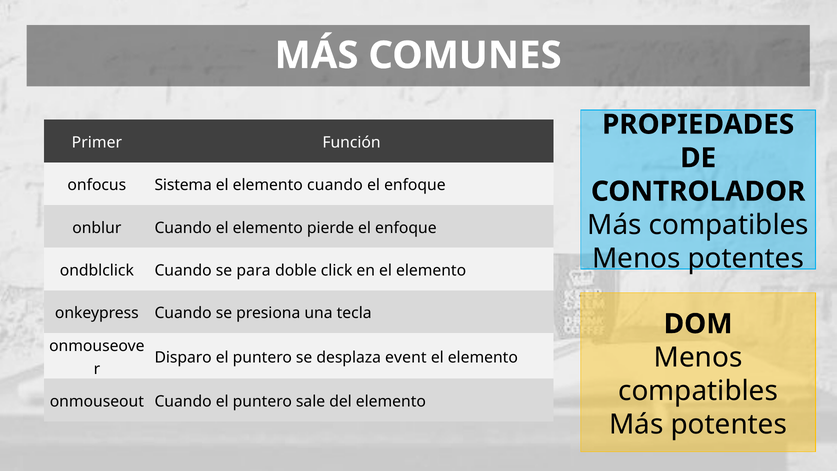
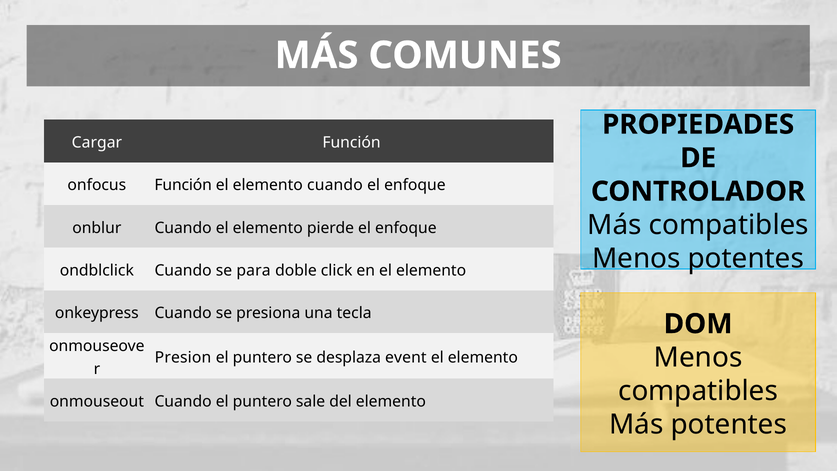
Primer: Primer -> Cargar
onfocus Sistema: Sistema -> Función
Disparo: Disparo -> Presion
